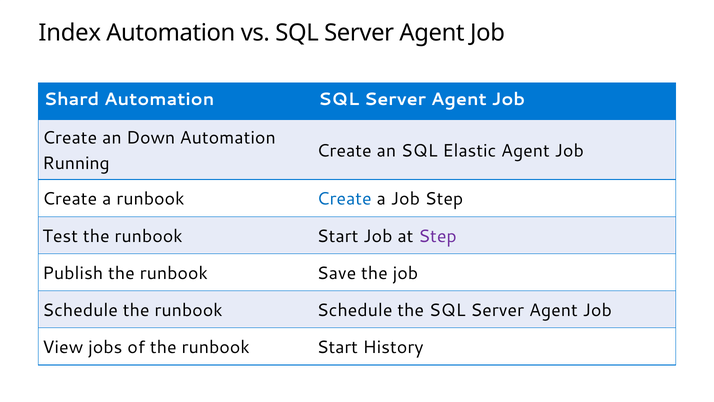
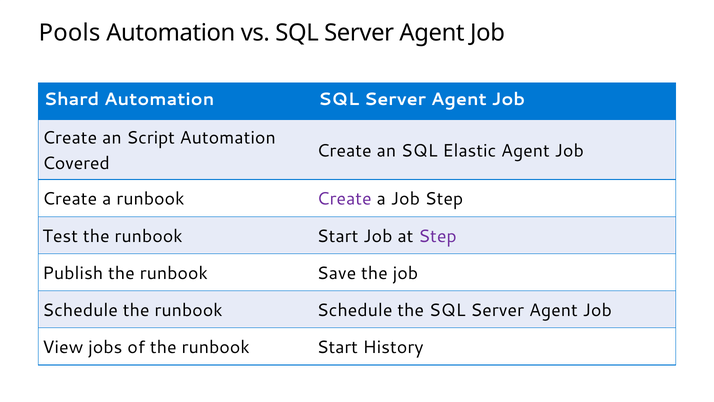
Index: Index -> Pools
Down: Down -> Script
Running: Running -> Covered
Create at (344, 199) colour: blue -> purple
